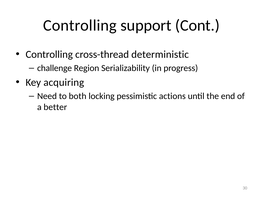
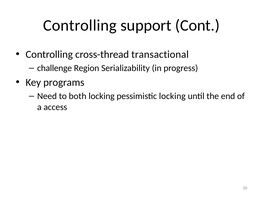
deterministic: deterministic -> transactional
acquiring: acquiring -> programs
pessimistic actions: actions -> locking
better: better -> access
